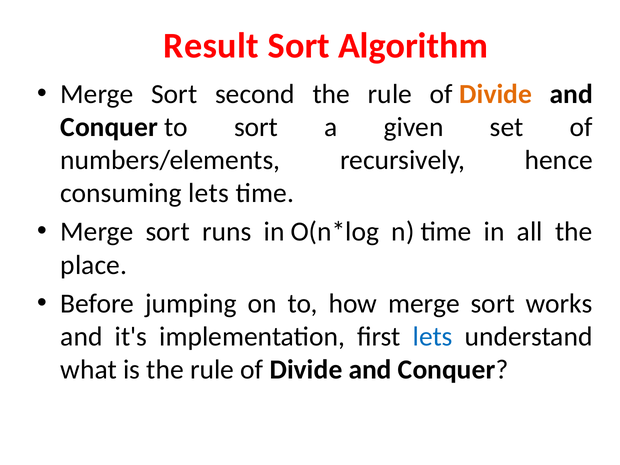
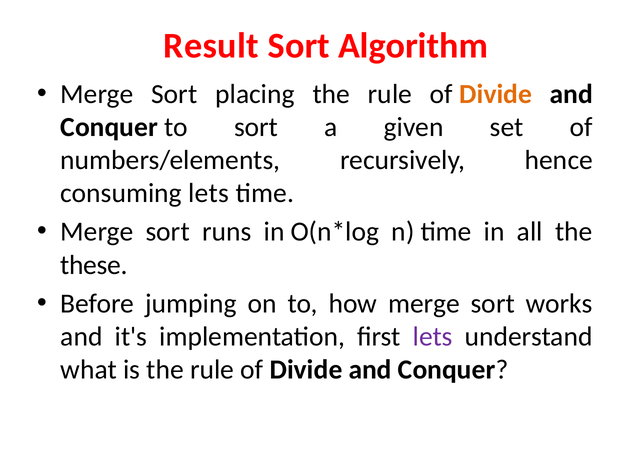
second: second -> placing
place: place -> these
lets at (433, 337) colour: blue -> purple
